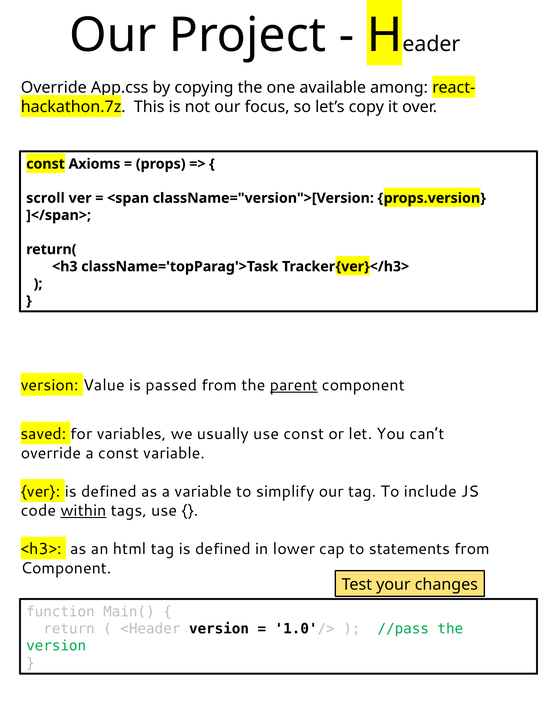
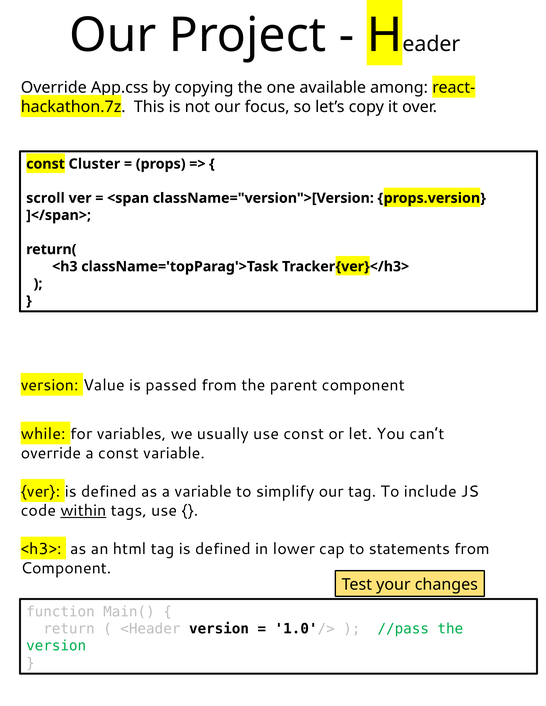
Axioms: Axioms -> Cluster
parent underline: present -> none
saved: saved -> while
